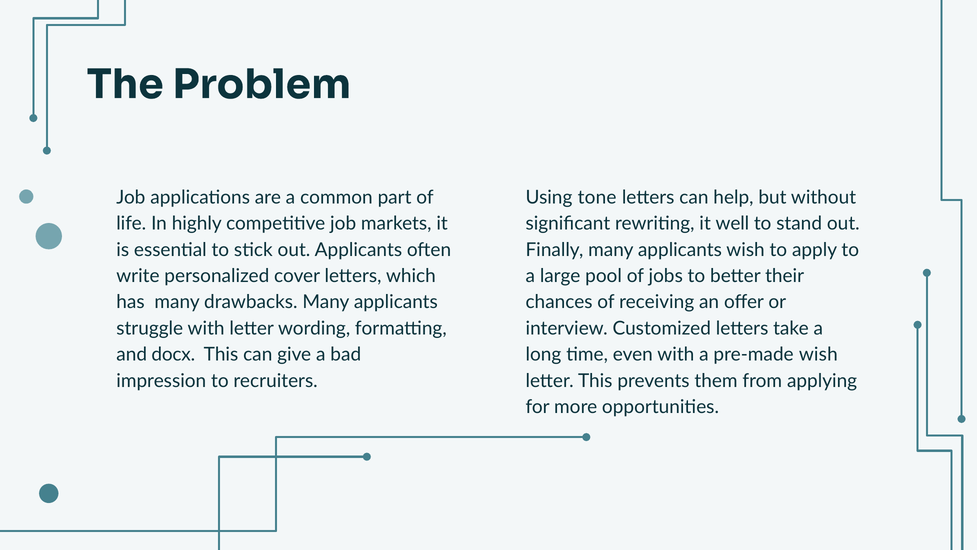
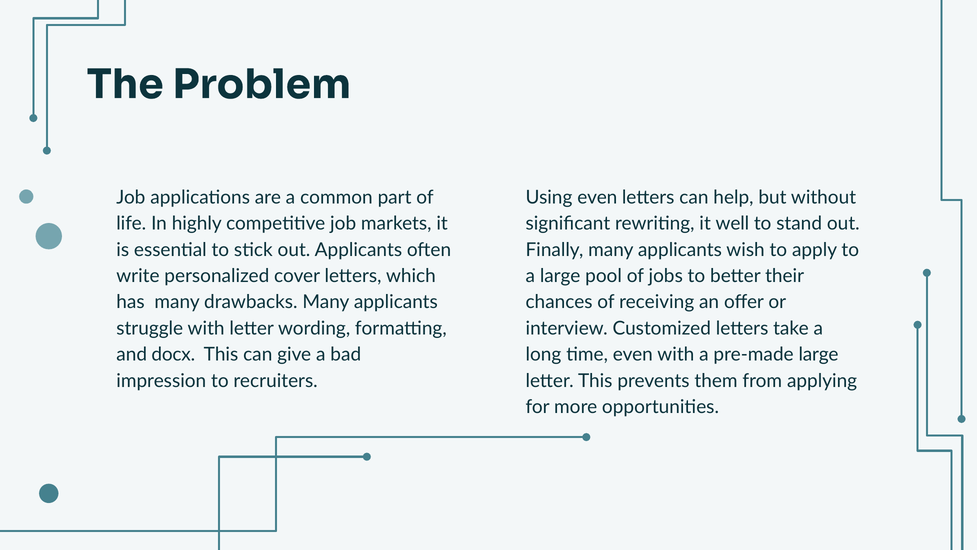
Using tone: tone -> even
pre-made wish: wish -> large
